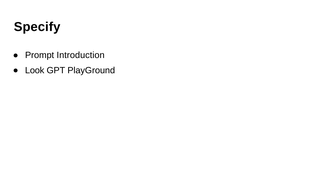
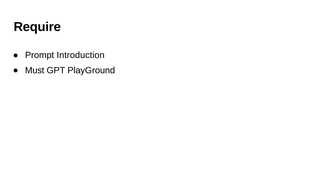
Specify: Specify -> Require
Look: Look -> Must
